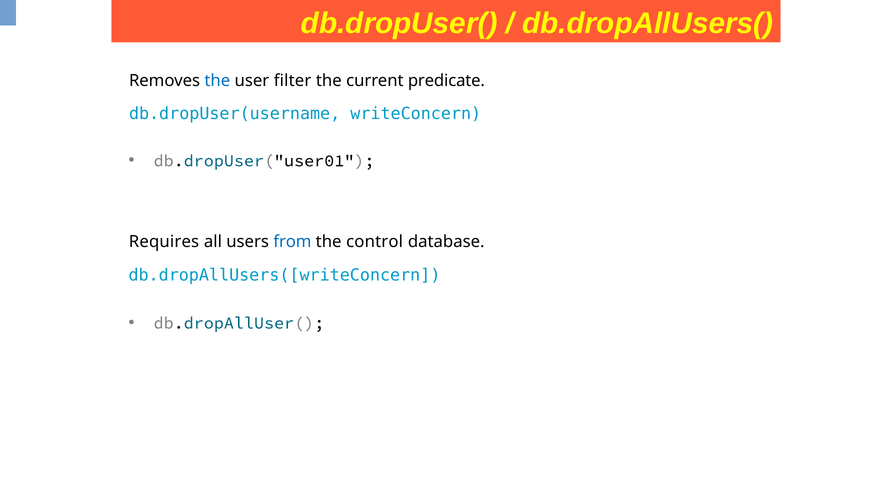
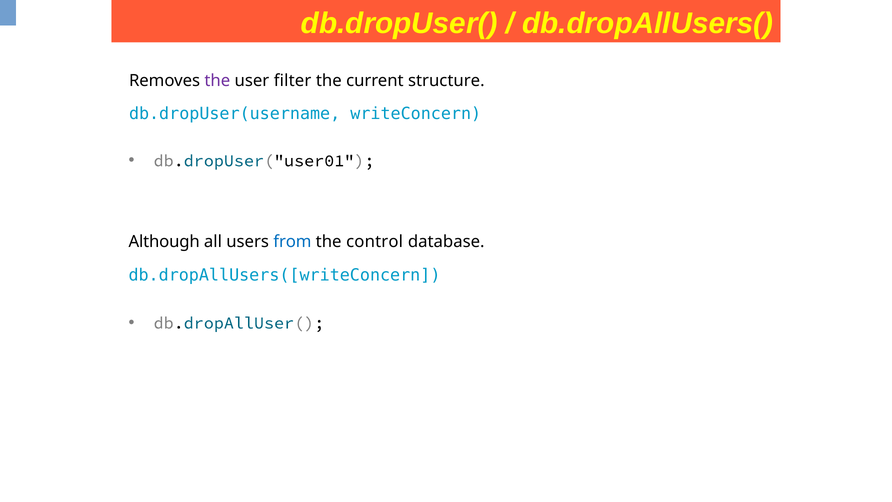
the at (217, 81) colour: blue -> purple
predicate: predicate -> structure
Requires: Requires -> Although
